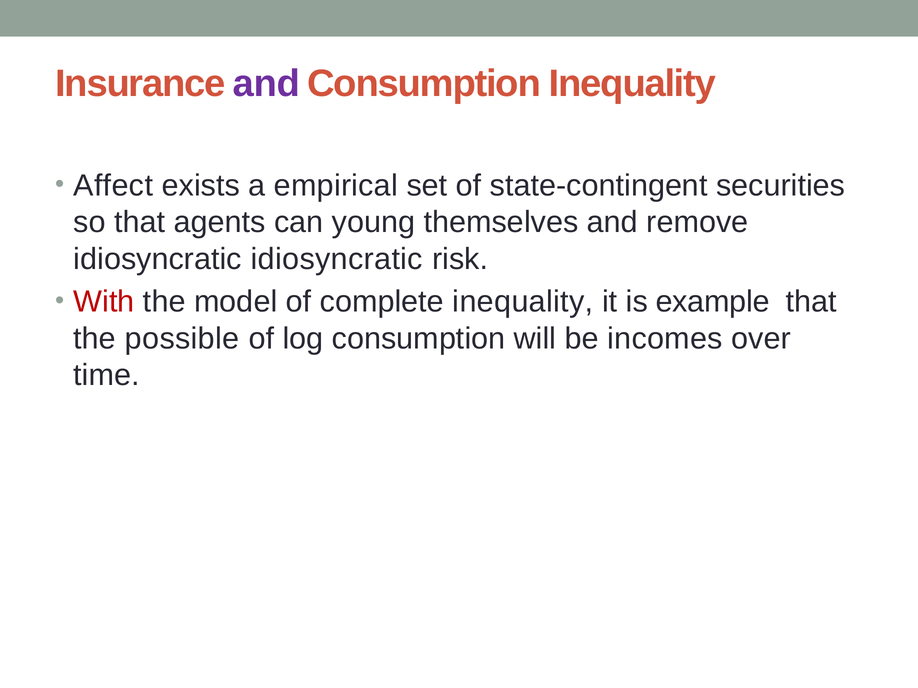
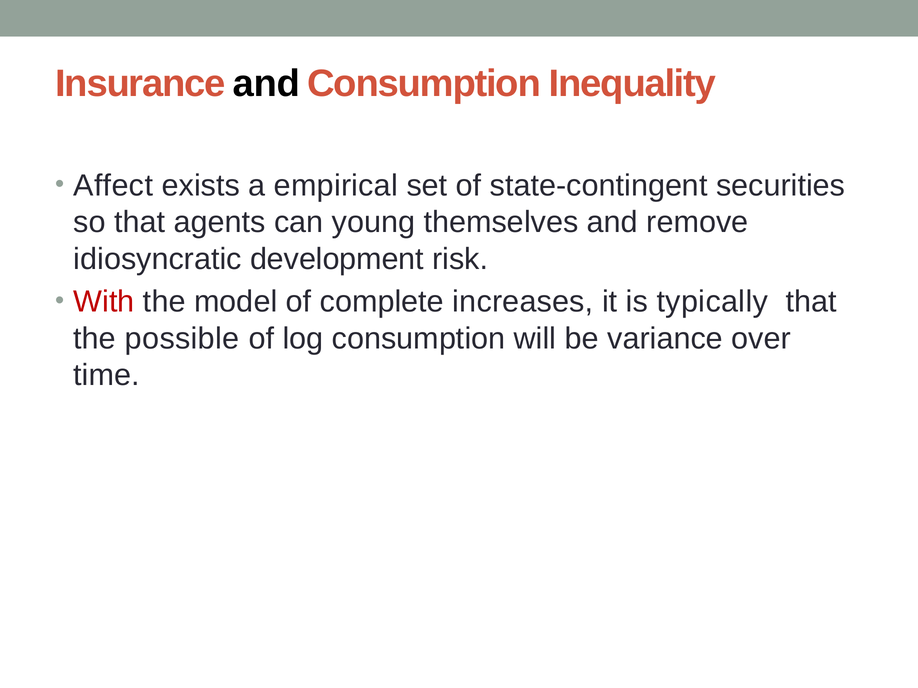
and at (267, 84) colour: purple -> black
idiosyncratic idiosyncratic: idiosyncratic -> development
complete inequality: inequality -> increases
example: example -> typically
incomes: incomes -> variance
